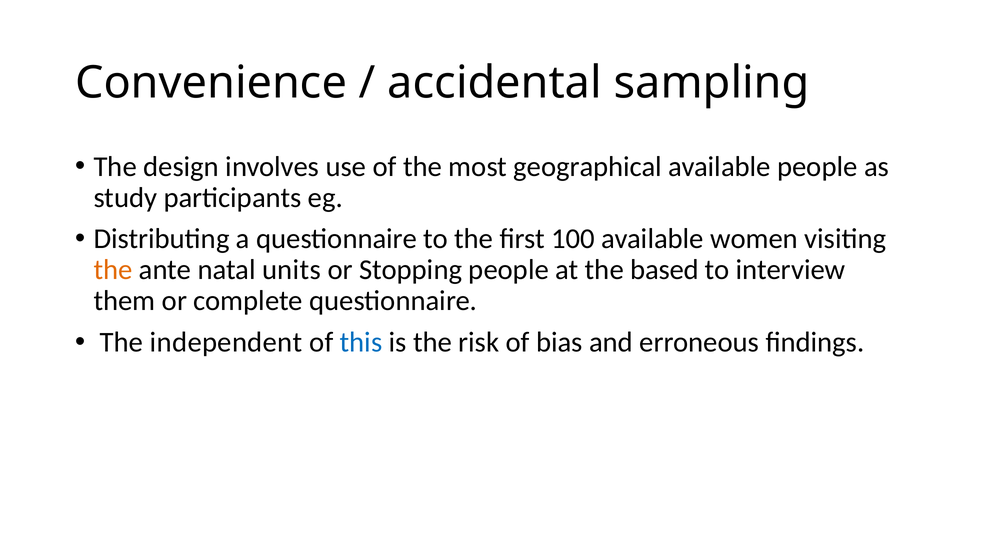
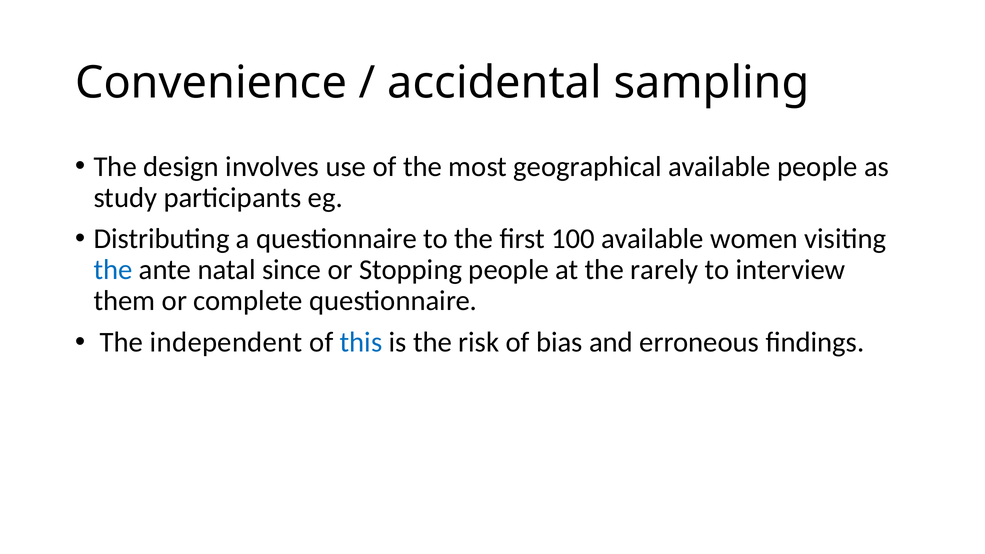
the at (113, 270) colour: orange -> blue
units: units -> since
based: based -> rarely
